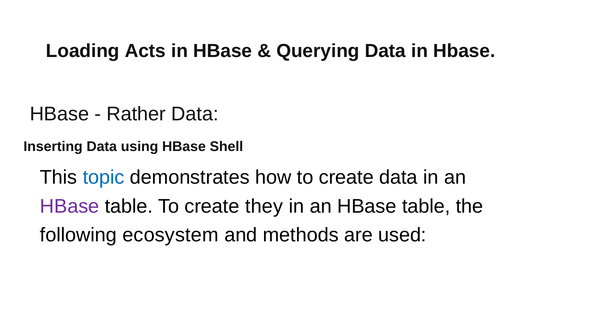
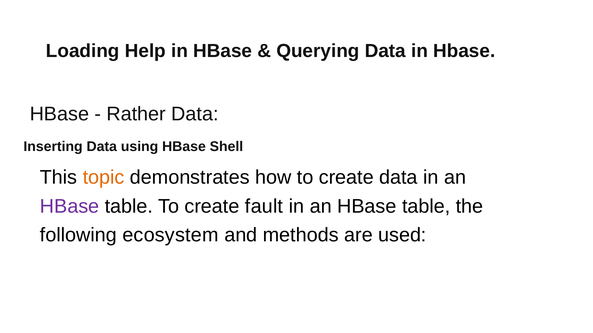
Acts: Acts -> Help
topic colour: blue -> orange
they: they -> fault
